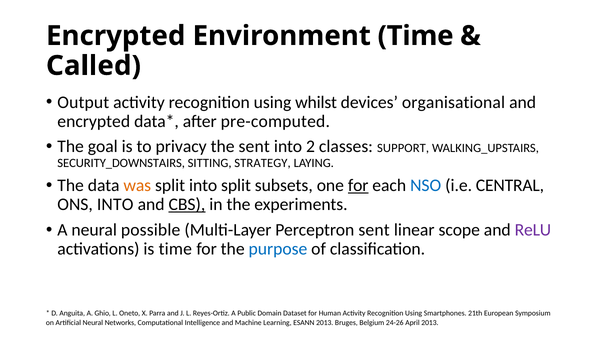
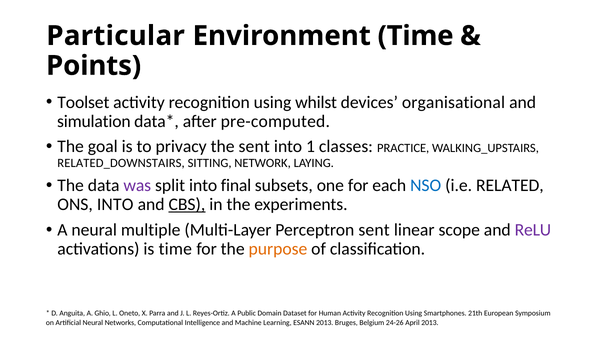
Encrypted at (116, 36): Encrypted -> Particular
Called: Called -> Points
Output: Output -> Toolset
encrypted at (94, 121): encrypted -> simulation
2: 2 -> 1
SUPPORT: SUPPORT -> PRACTICE
SECURITY_DOWNSTAIRS: SECURITY_DOWNSTAIRS -> RELATED_DOWNSTAIRS
STRATEGY: STRATEGY -> NETWORK
was colour: orange -> purple
into split: split -> final
for at (358, 185) underline: present -> none
CENTRAL: CENTRAL -> RELATED
possible: possible -> multiple
purpose colour: blue -> orange
